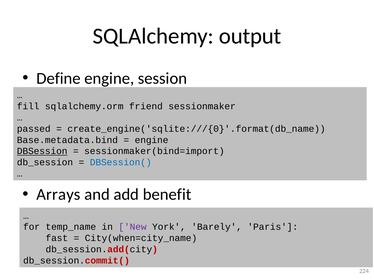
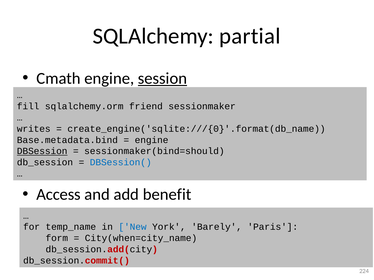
output: output -> partial
Define: Define -> Cmath
session underline: none -> present
passed: passed -> writes
sessionmaker(bind=import: sessionmaker(bind=import -> sessionmaker(bind=should
Arrays: Arrays -> Access
New colour: purple -> blue
fast: fast -> form
